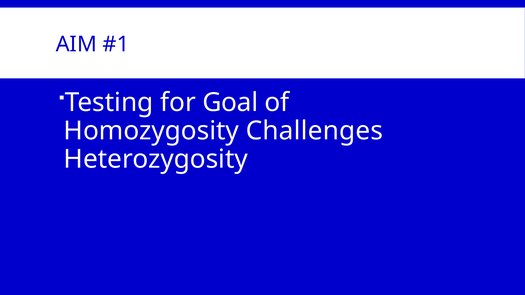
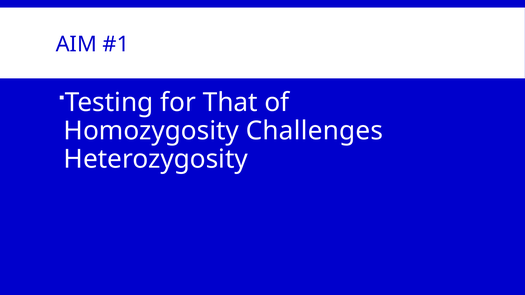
Goal: Goal -> That
